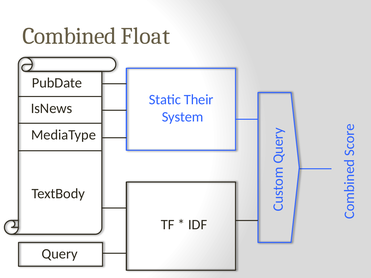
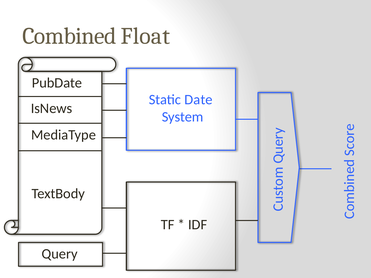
Their: Their -> Date
